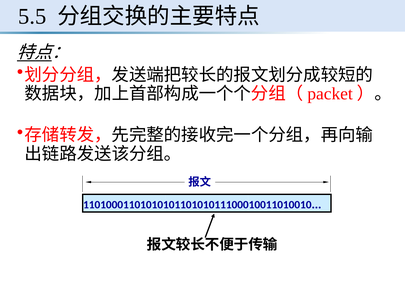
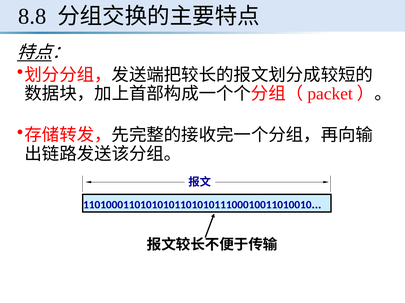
5.5: 5.5 -> 8.8
